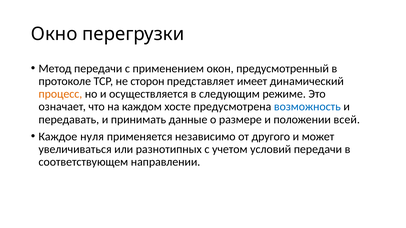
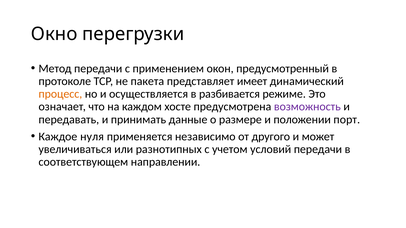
сторон: сторон -> пакета
следующим: следующим -> разбивается
возможность colour: blue -> purple
всей: всей -> порт
